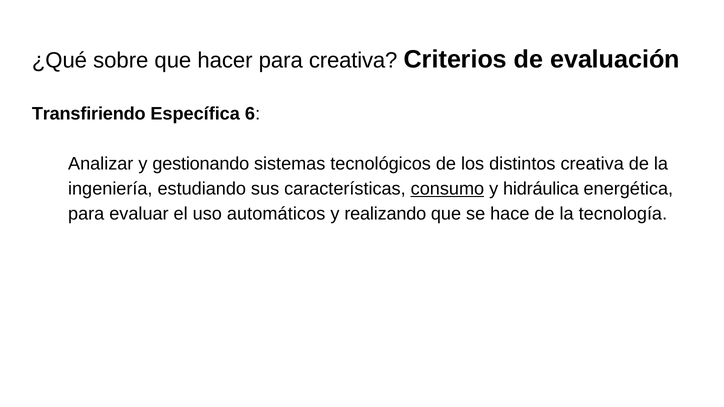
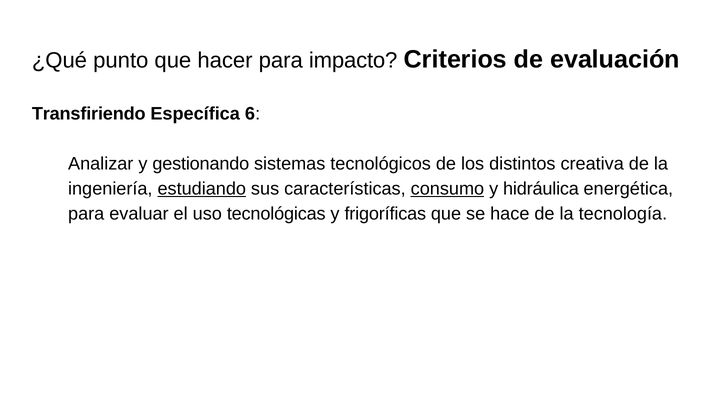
sobre: sobre -> punto
para creativa: creativa -> impacto
estudiando underline: none -> present
automáticos: automáticos -> tecnológicas
realizando: realizando -> frigoríficas
